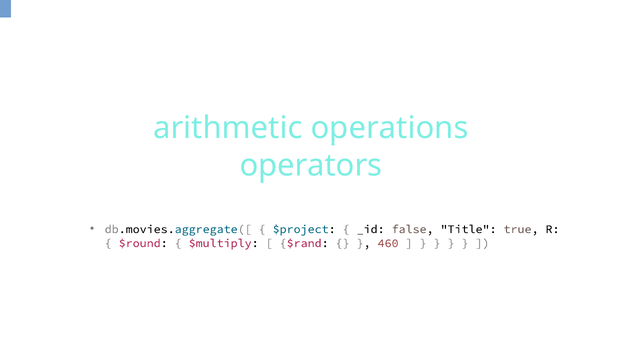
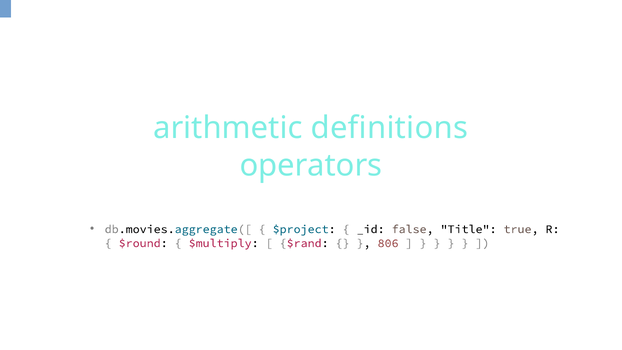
operations: operations -> definitions
460: 460 -> 806
